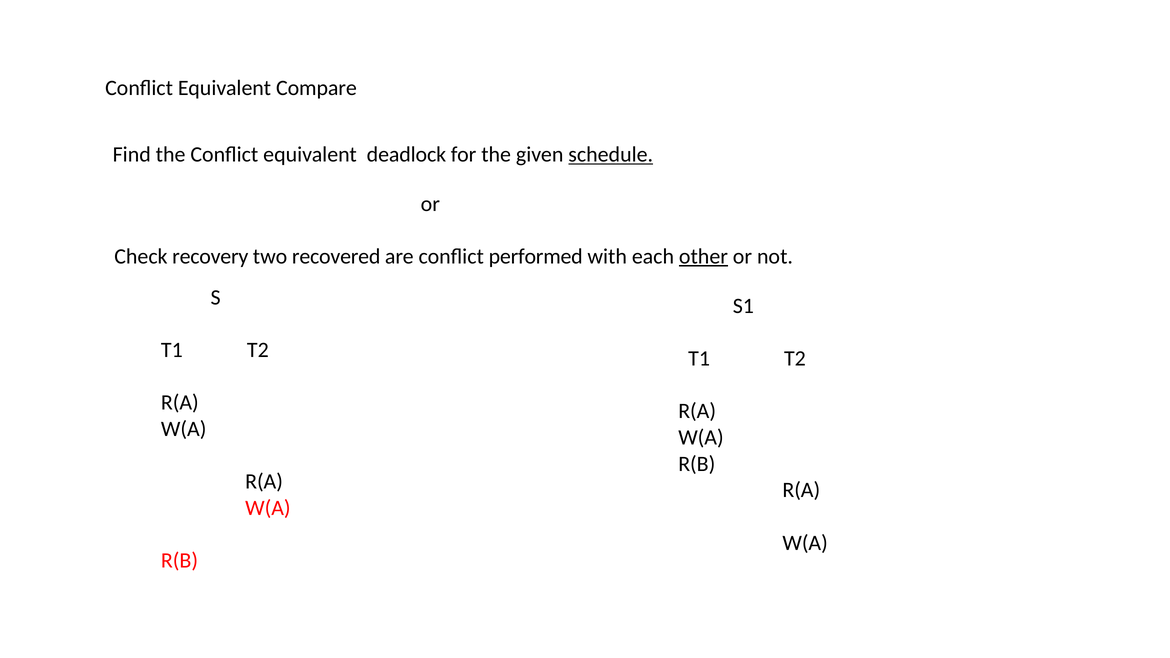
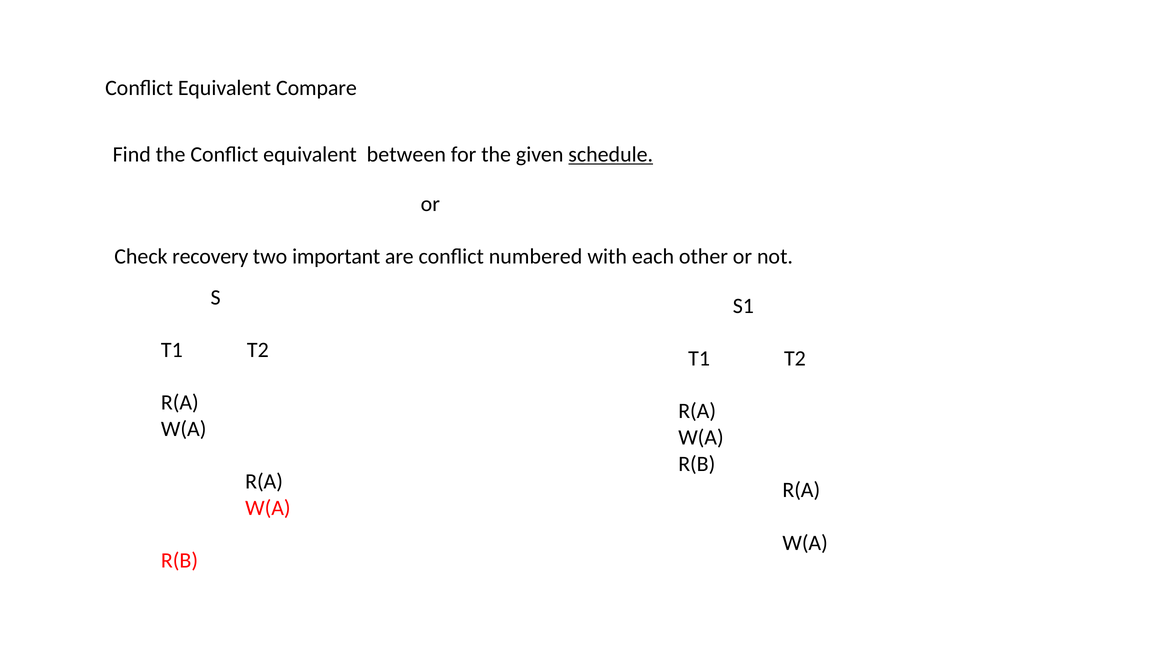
deadlock: deadlock -> between
recovered: recovered -> important
performed: performed -> numbered
other underline: present -> none
